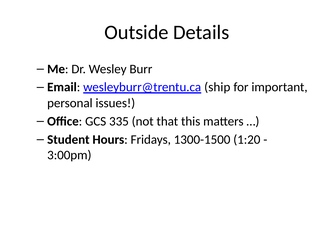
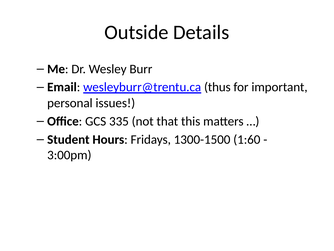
ship: ship -> thus
1:20: 1:20 -> 1:60
